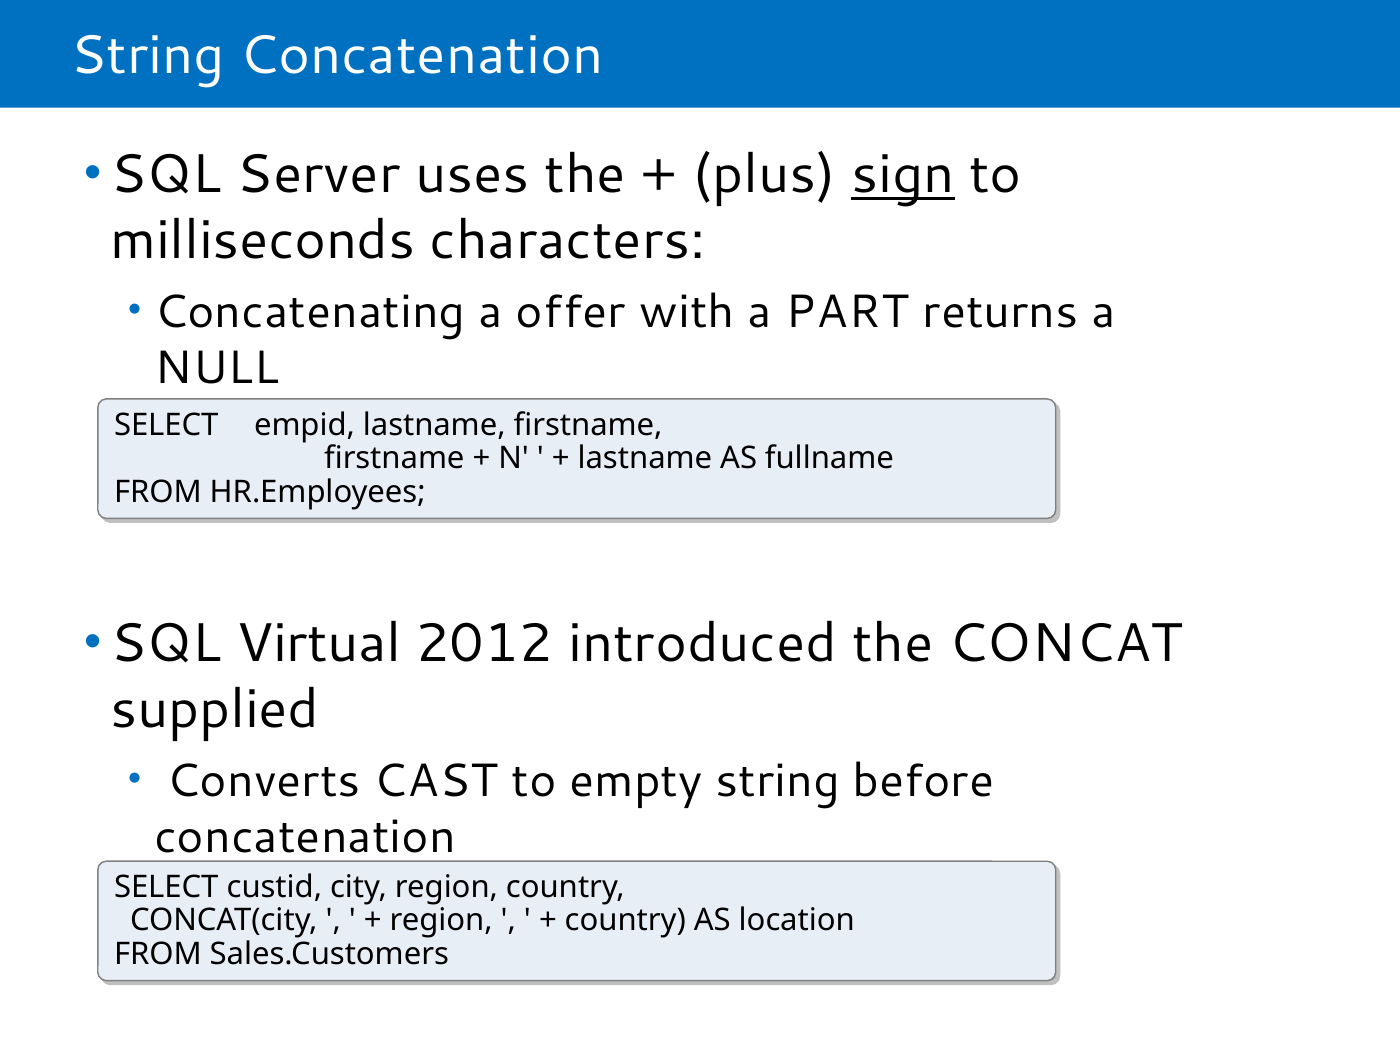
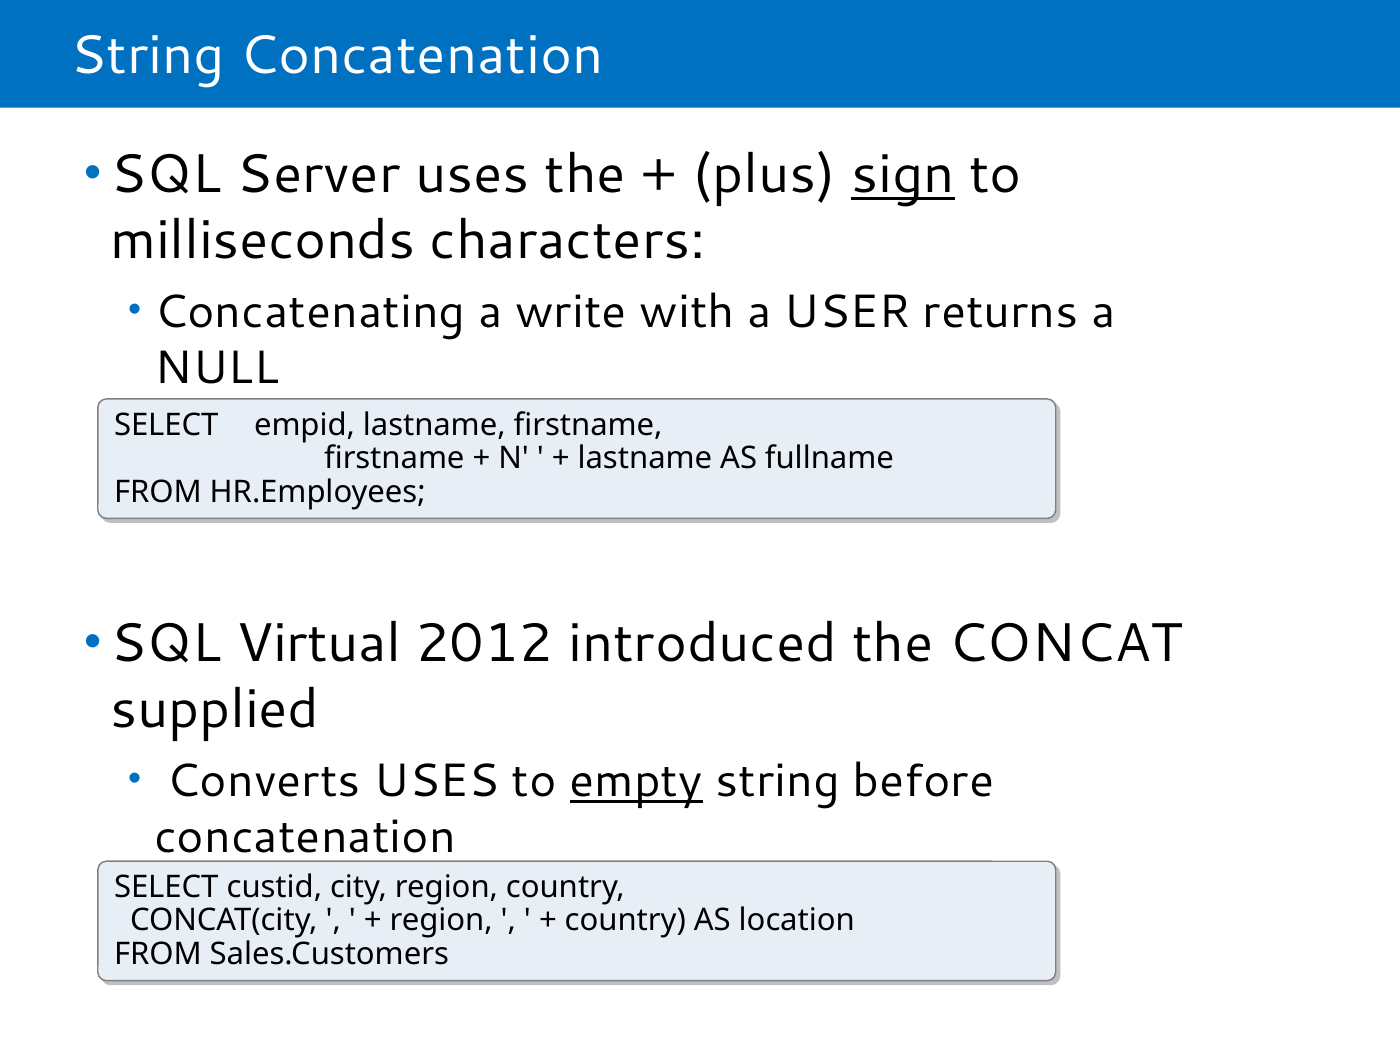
offer: offer -> write
PART: PART -> USER
Converts CAST: CAST -> USES
empty underline: none -> present
